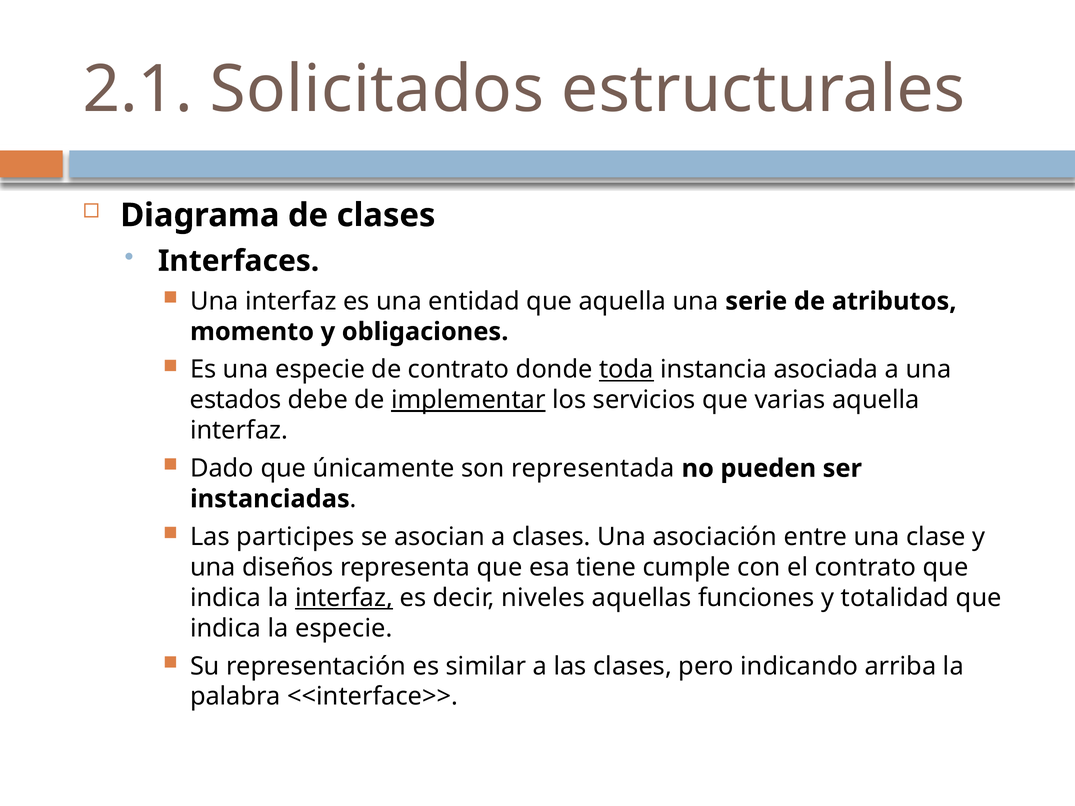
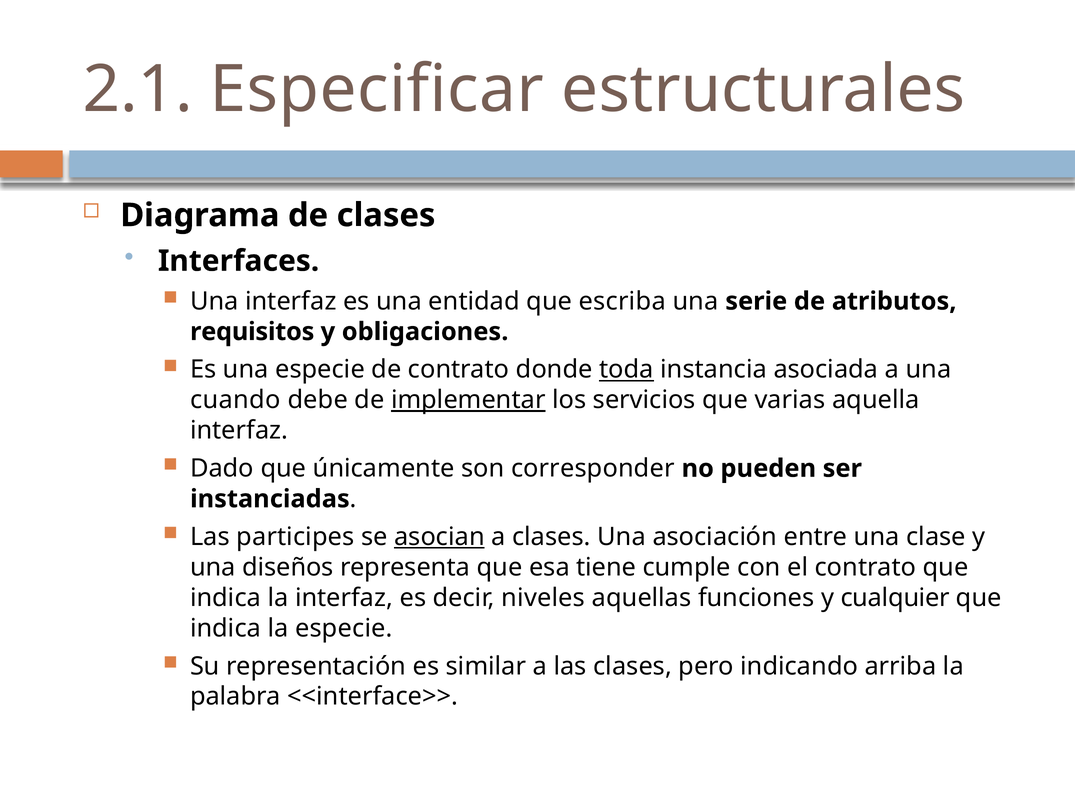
Solicitados: Solicitados -> Especificar
que aquella: aquella -> escriba
momento: momento -> requisitos
estados: estados -> cuando
representada: representada -> corresponder
asocian underline: none -> present
interfaz at (344, 598) underline: present -> none
totalidad: totalidad -> cualquier
